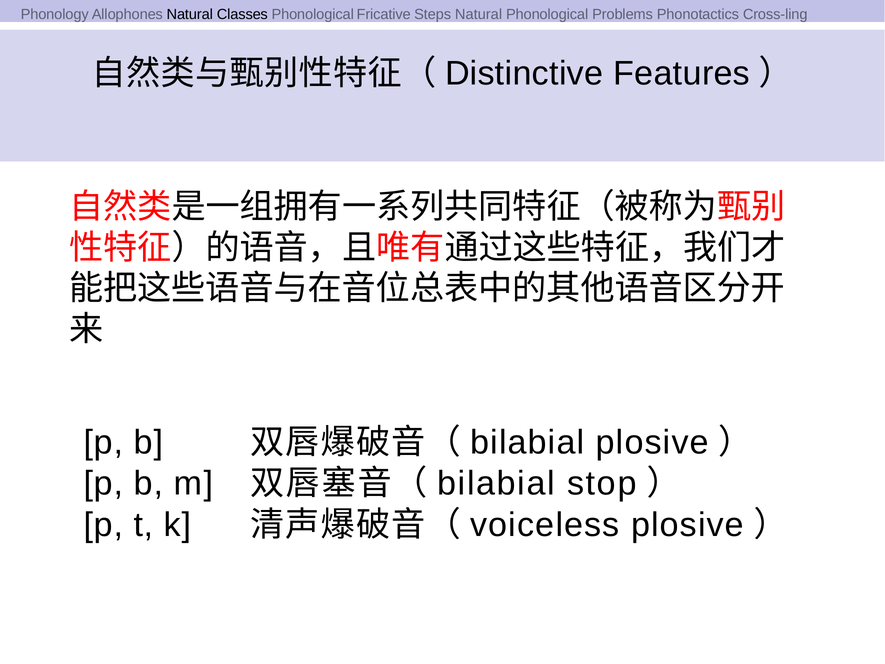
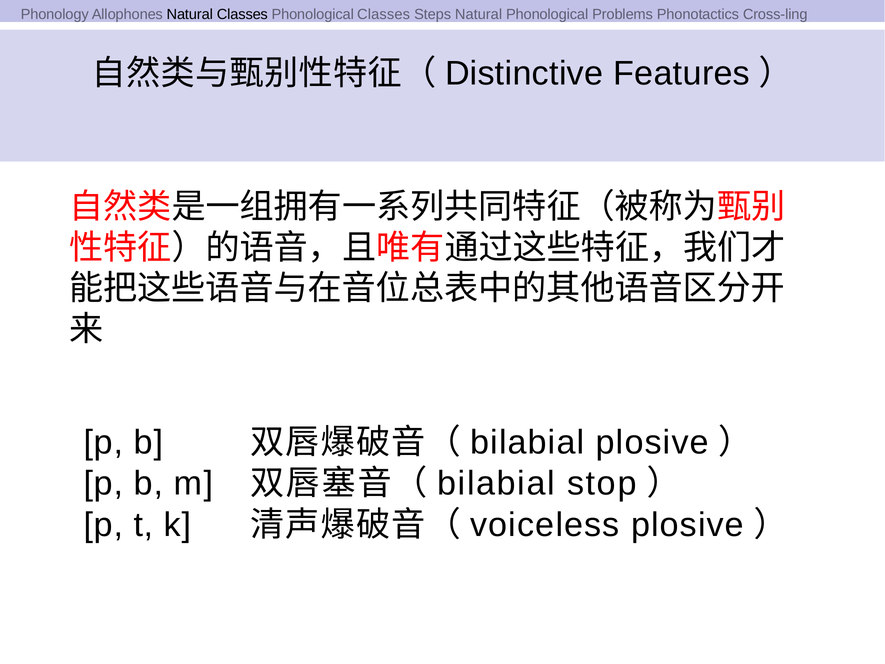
Phonological Fricative: Fricative -> Classes
